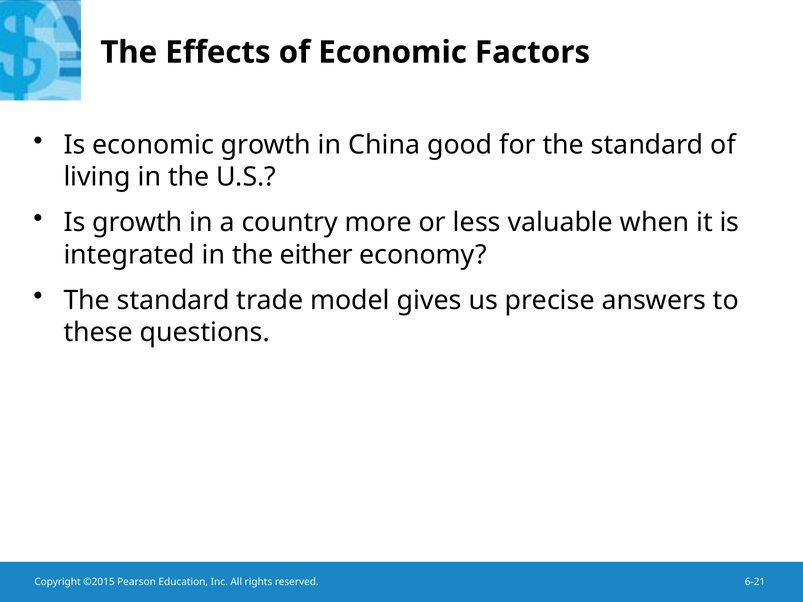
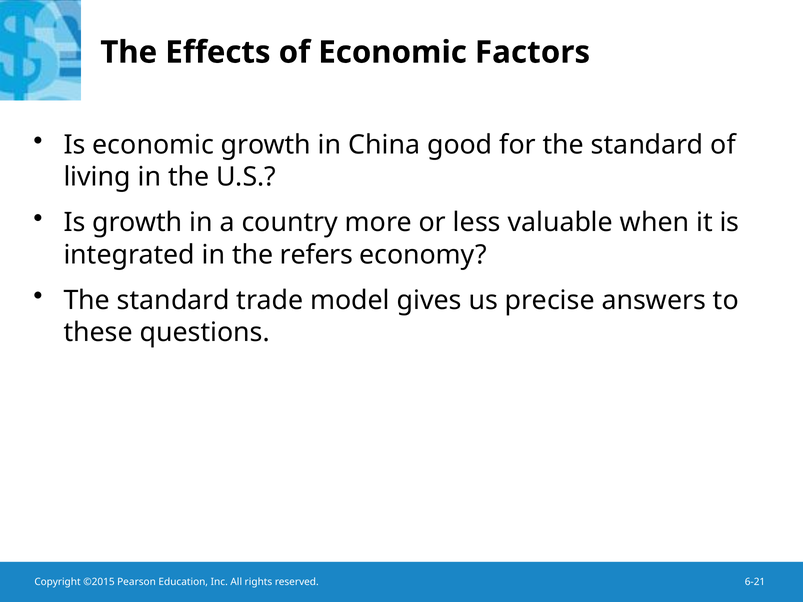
either: either -> refers
